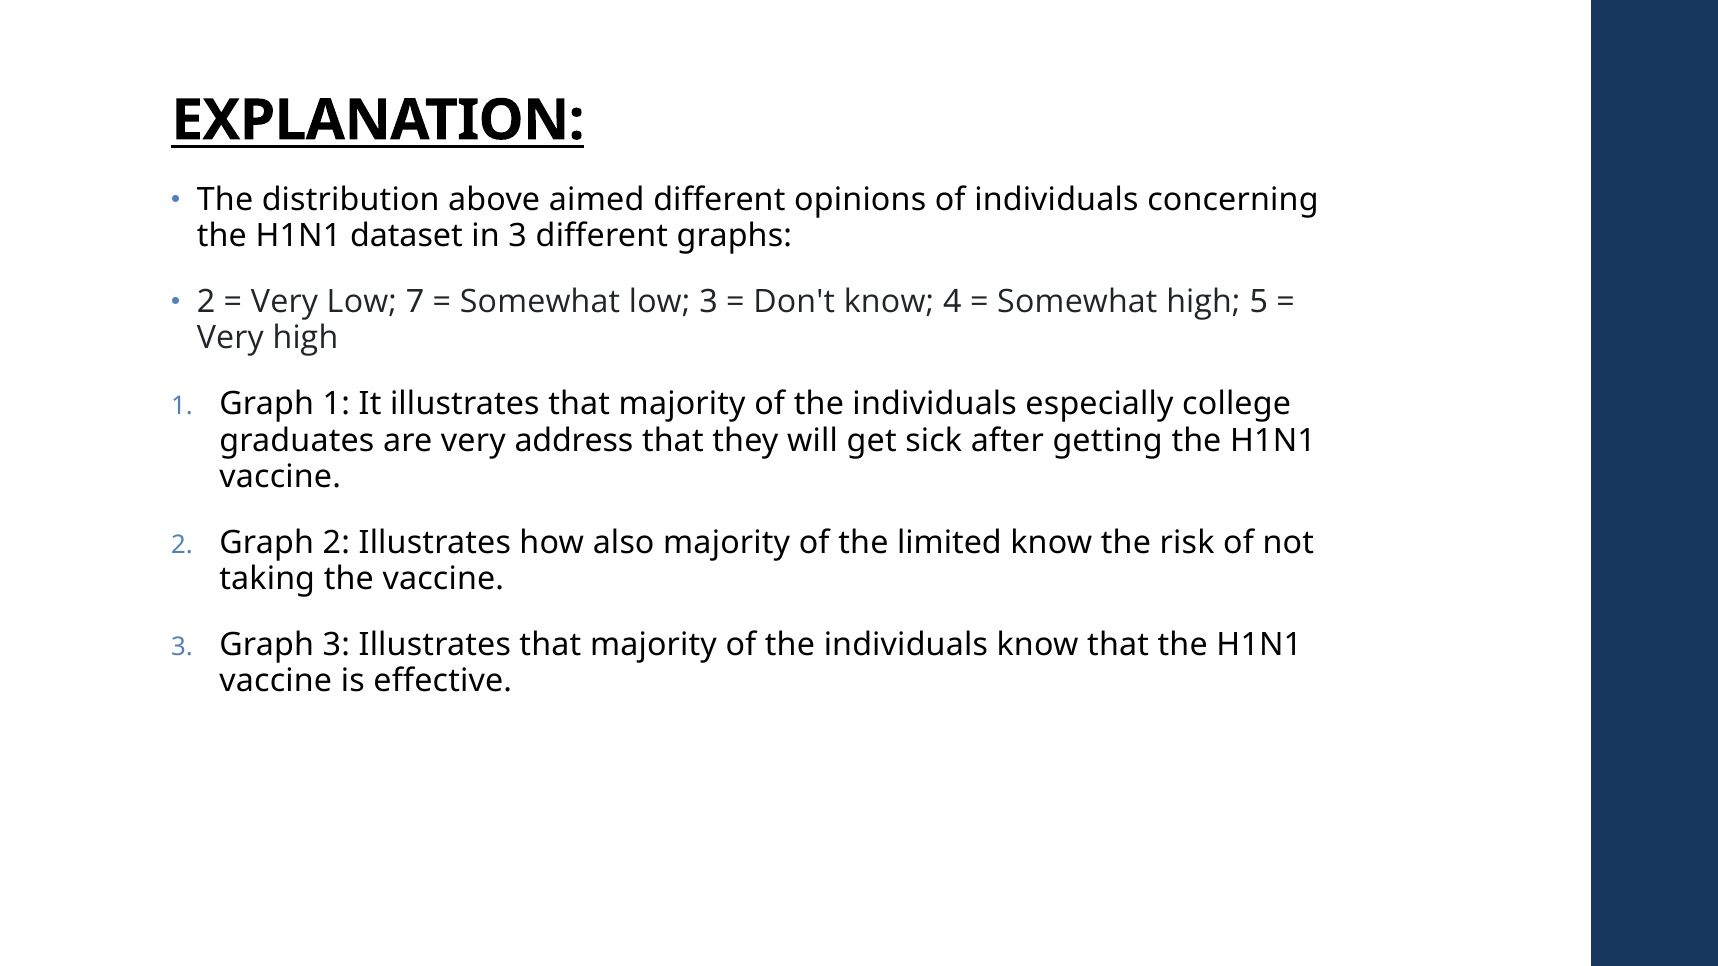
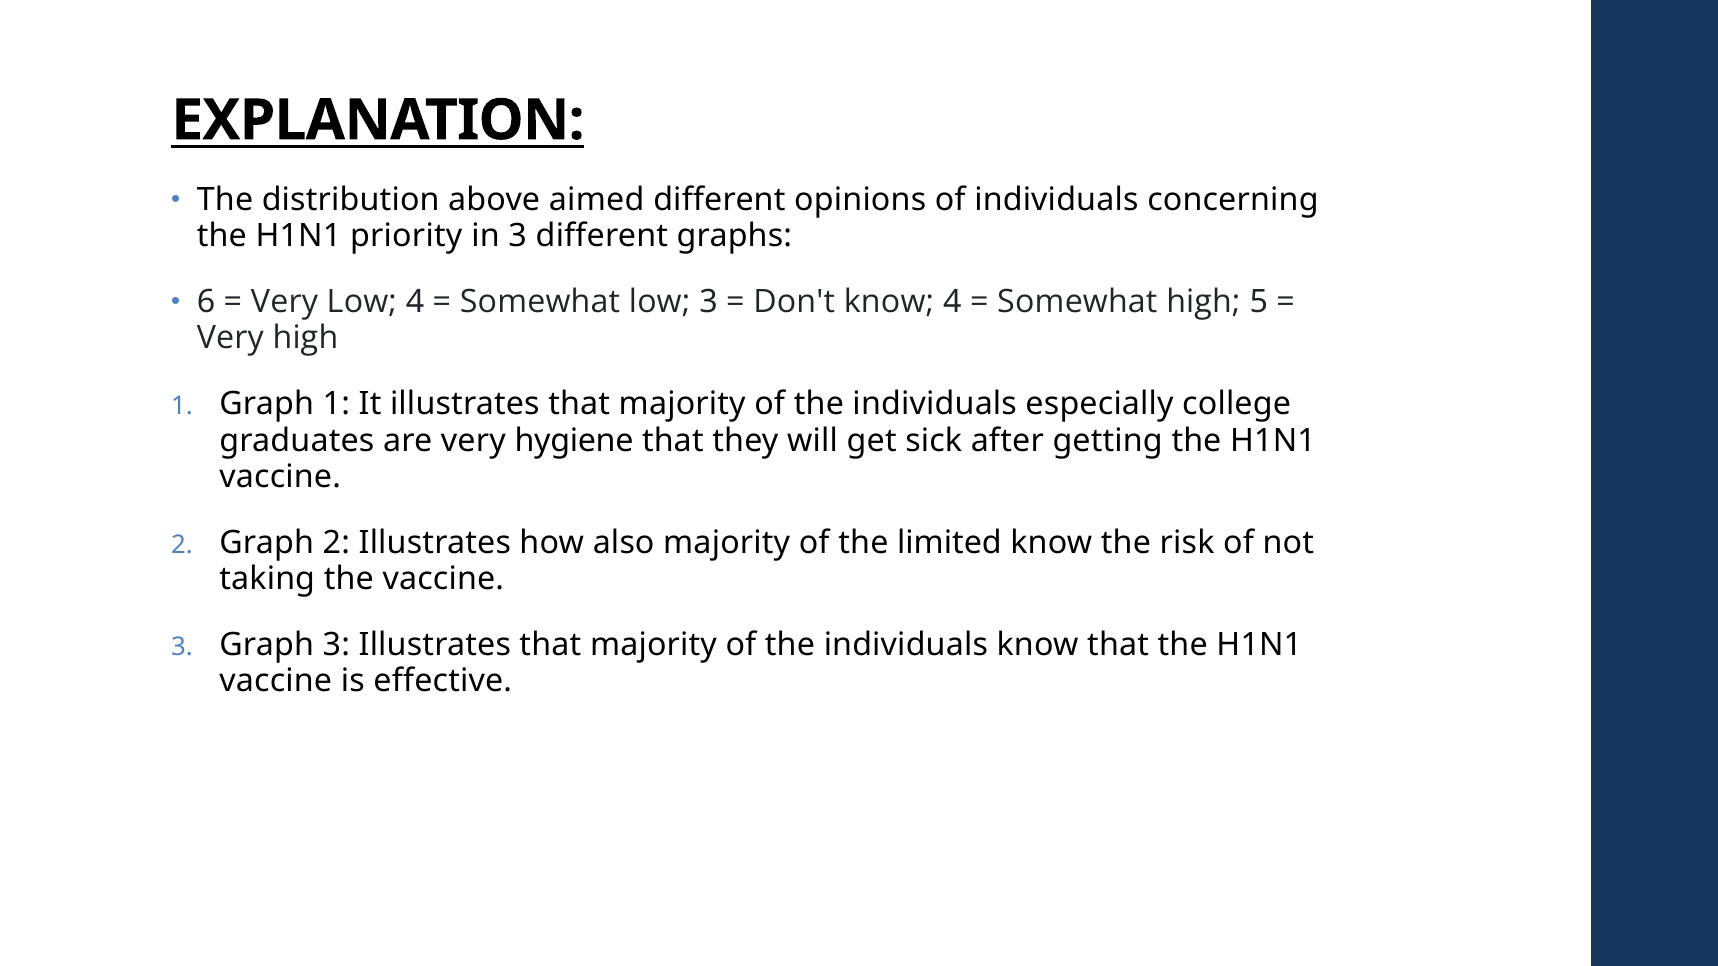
dataset: dataset -> priority
2 at (206, 302): 2 -> 6
Low 7: 7 -> 4
address: address -> hygiene
